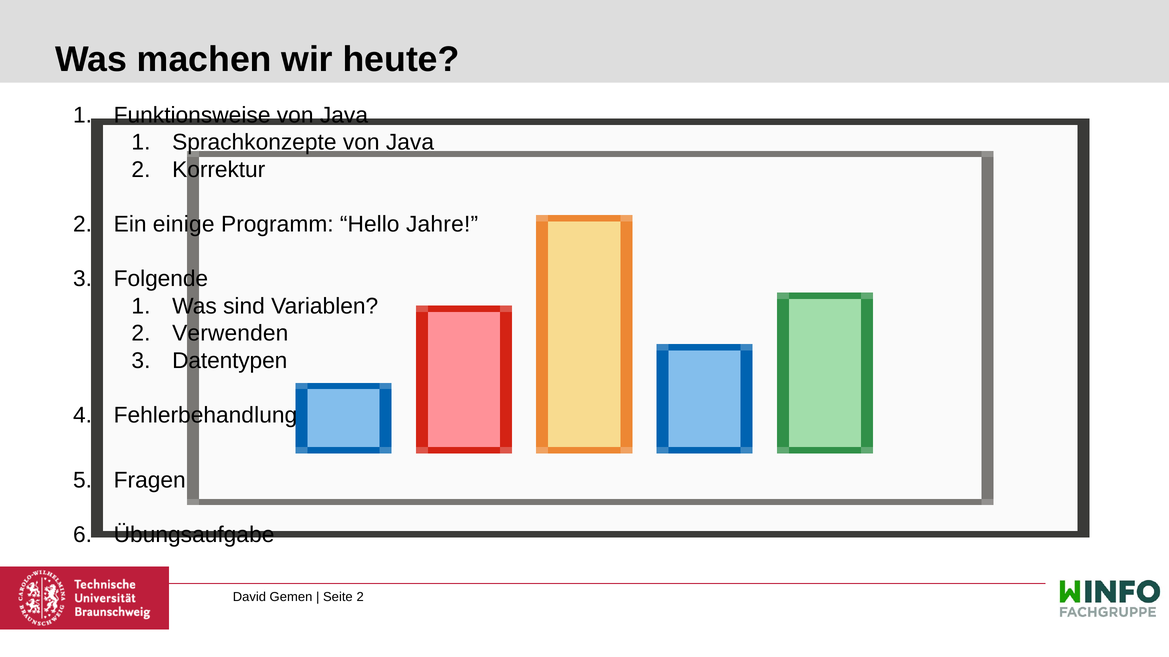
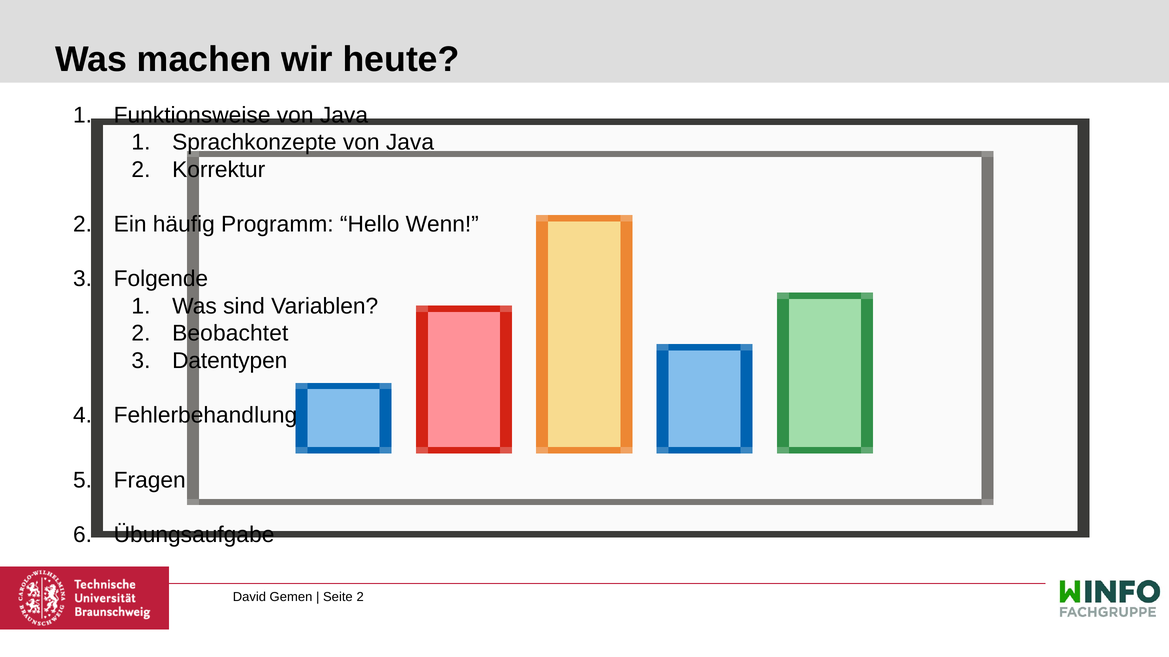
einige: einige -> häufig
Jahre: Jahre -> Wenn
Verwenden: Verwenden -> Beobachtet
